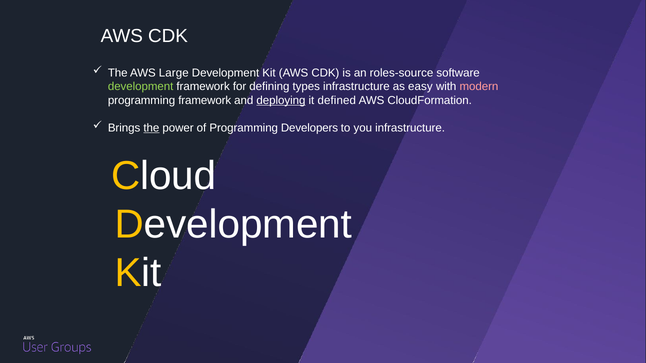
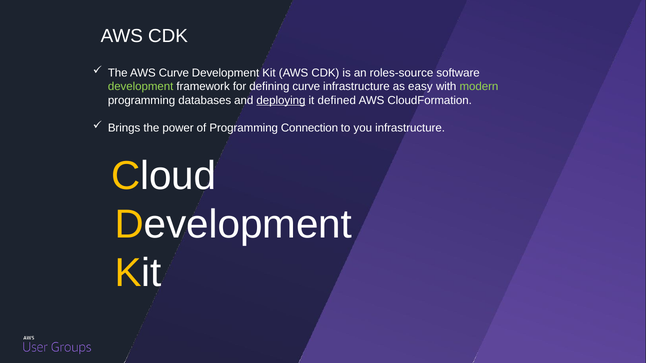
AWS Large: Large -> Curve
defining types: types -> curve
modern colour: pink -> light green
programming framework: framework -> databases
the at (151, 128) underline: present -> none
Developers: Developers -> Connection
